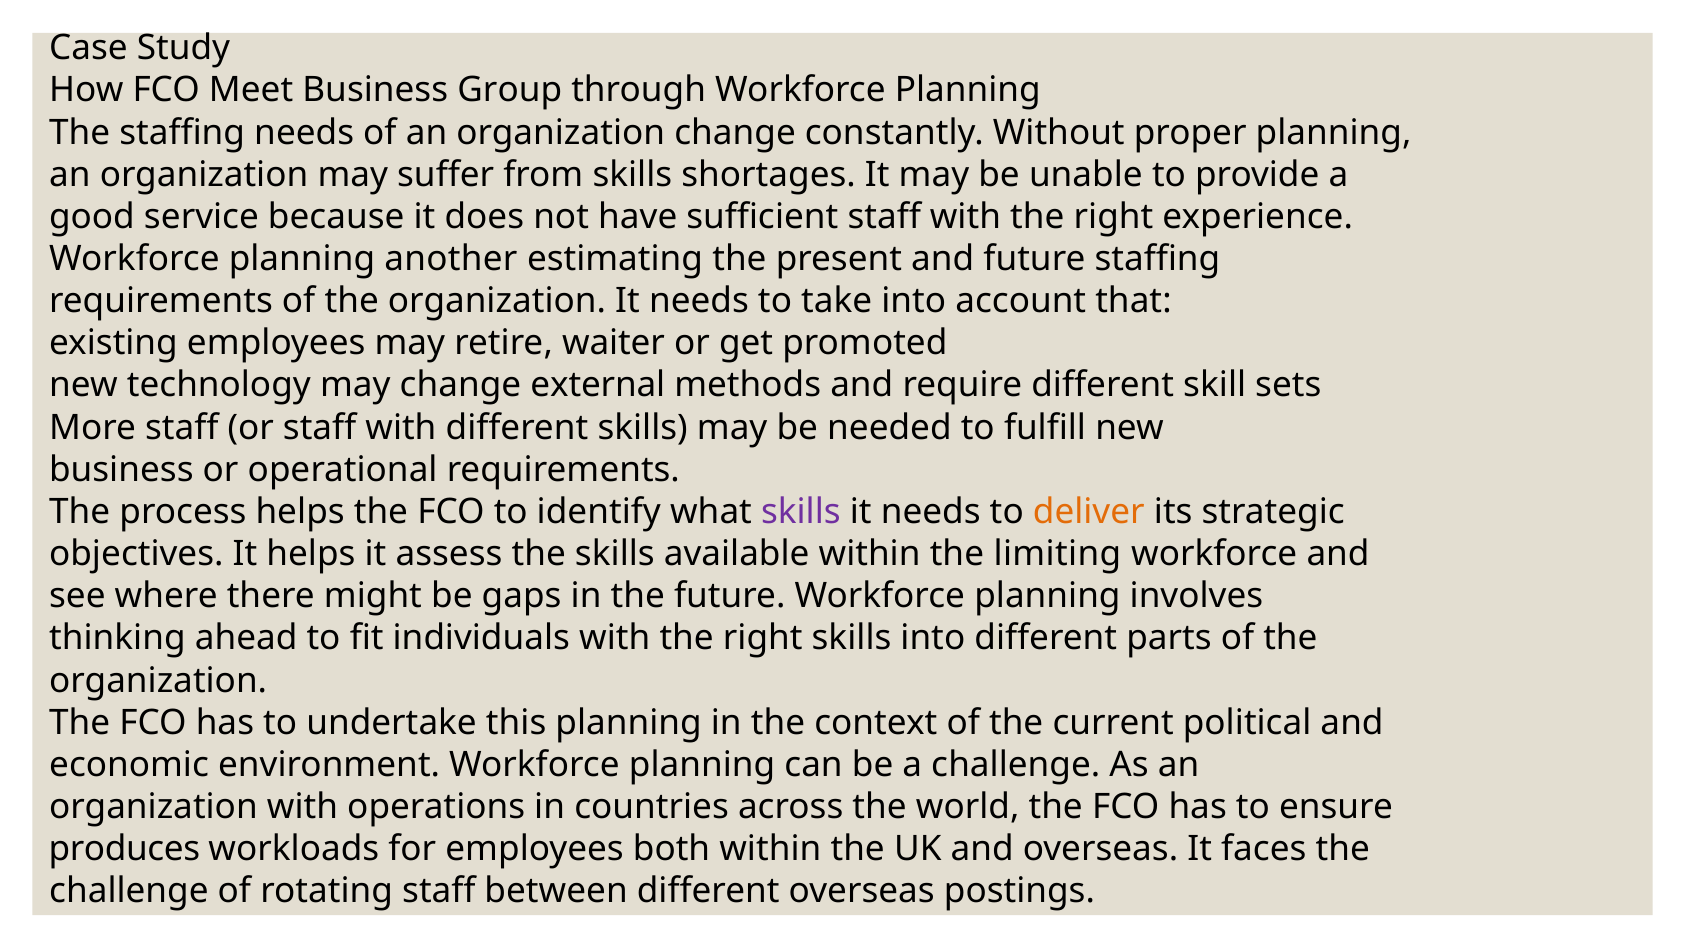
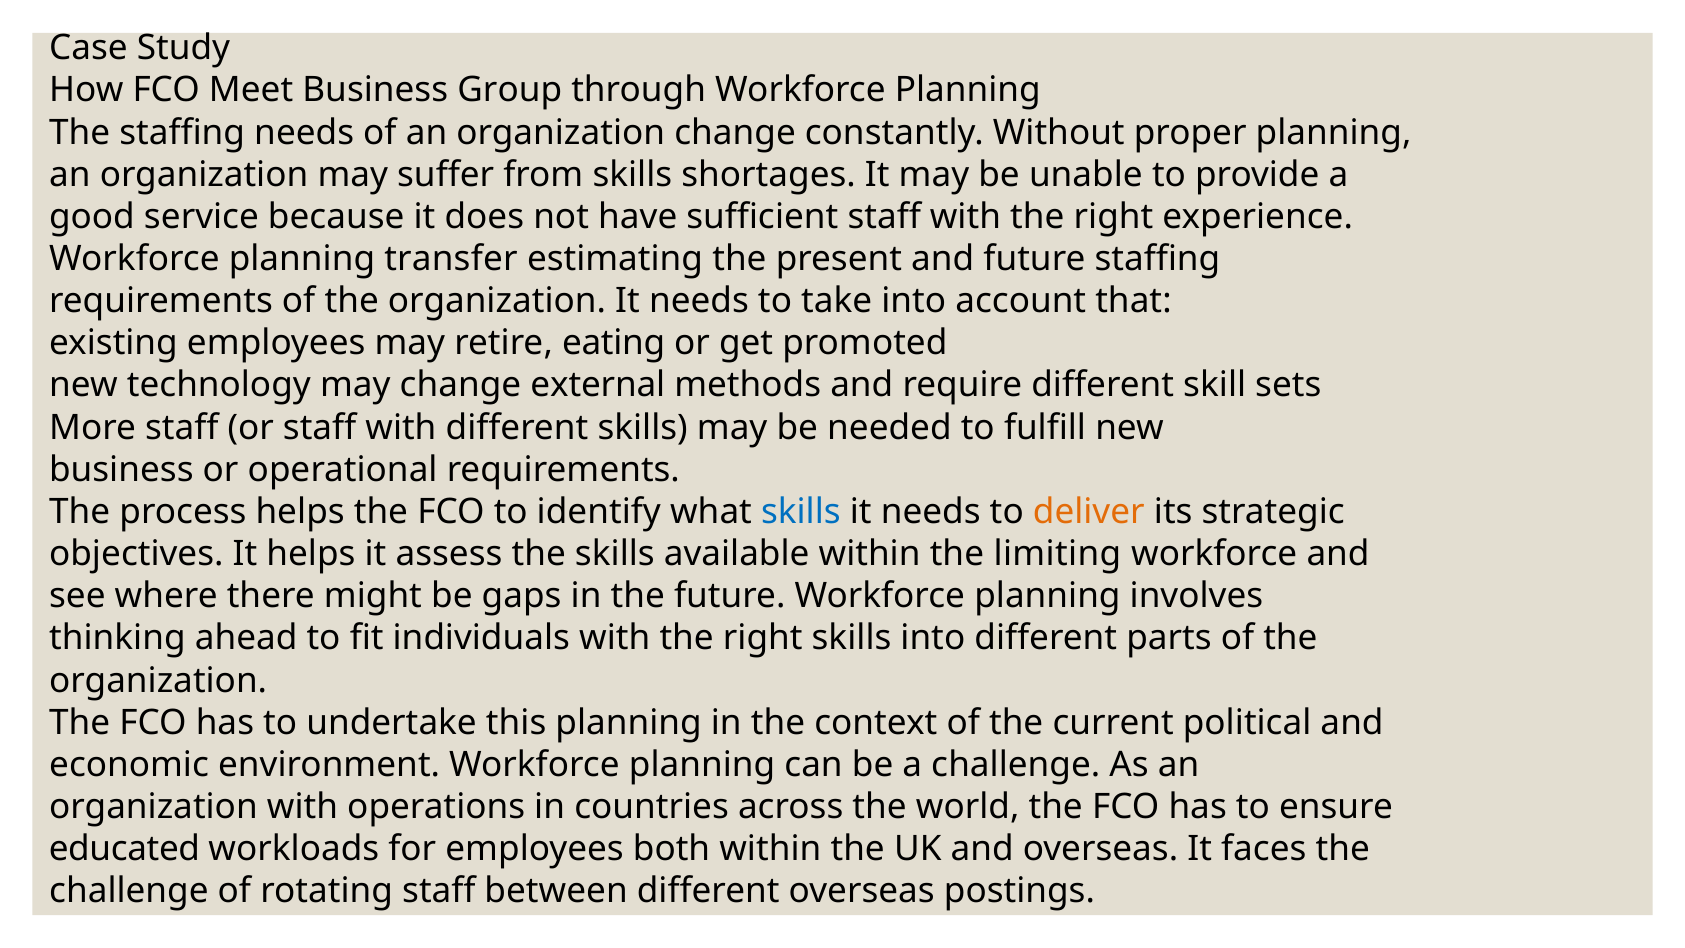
another: another -> transfer
waiter: waiter -> eating
skills at (801, 512) colour: purple -> blue
produces: produces -> educated
